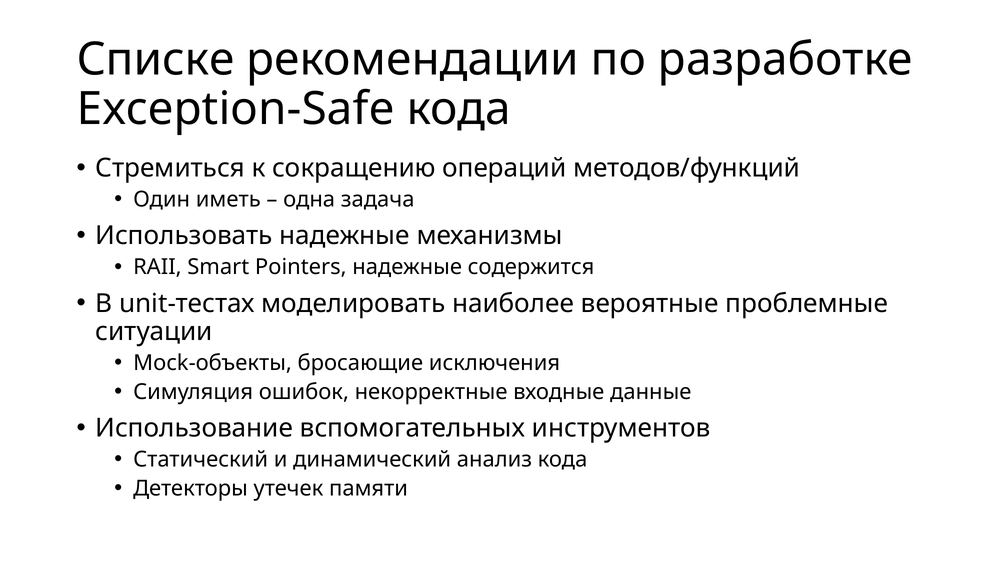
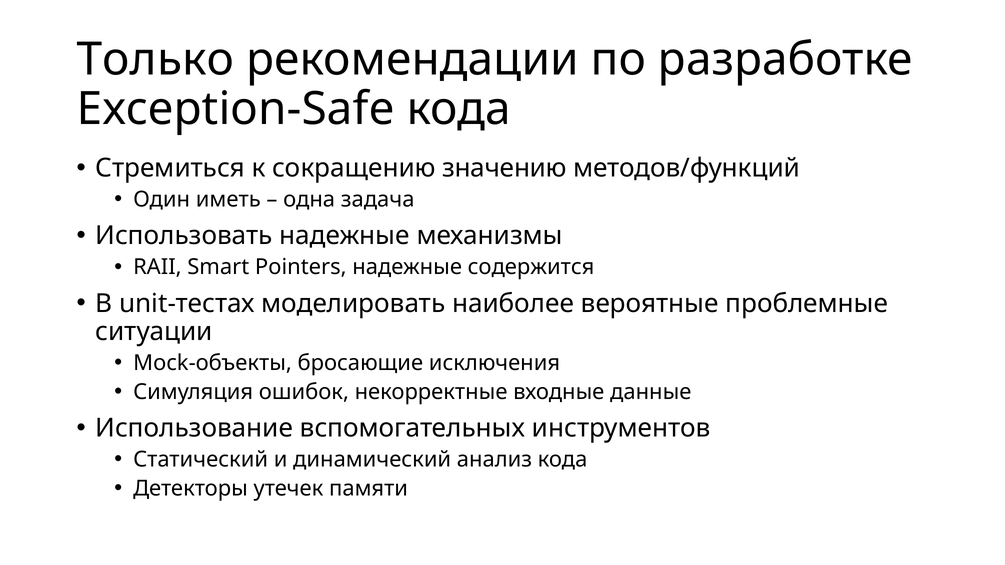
Списке: Списке -> Только
операций: операций -> значению
